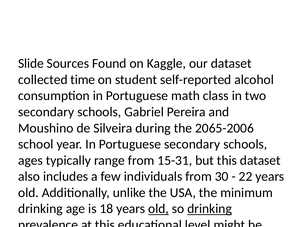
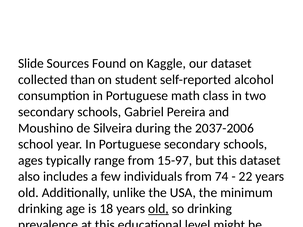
time: time -> than
2065-2006: 2065-2006 -> 2037-2006
15-31: 15-31 -> 15-97
30: 30 -> 74
drinking at (210, 209) underline: present -> none
